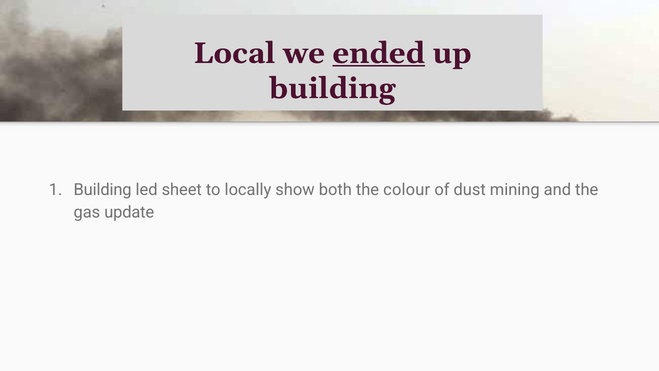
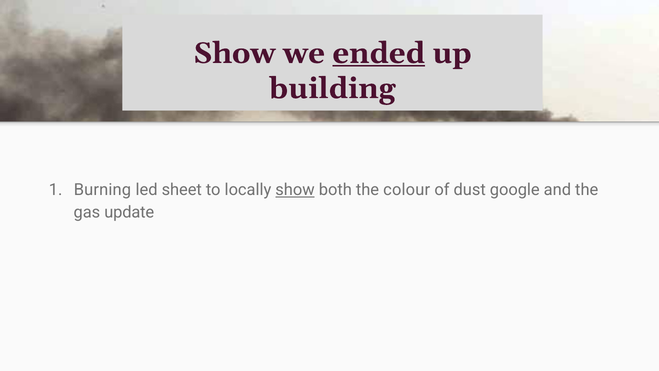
Local at (234, 53): Local -> Show
Building at (103, 190): Building -> Burning
show at (295, 190) underline: none -> present
mining: mining -> google
